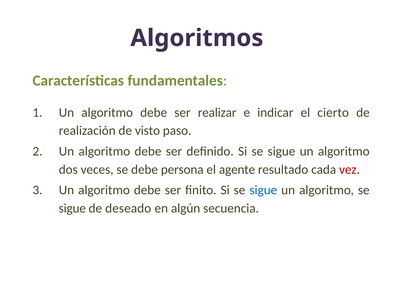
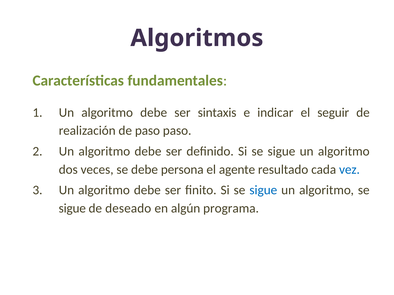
realizar: realizar -> sintaxis
cierto: cierto -> seguir
de visto: visto -> paso
vez colour: red -> blue
secuencia: secuencia -> programa
